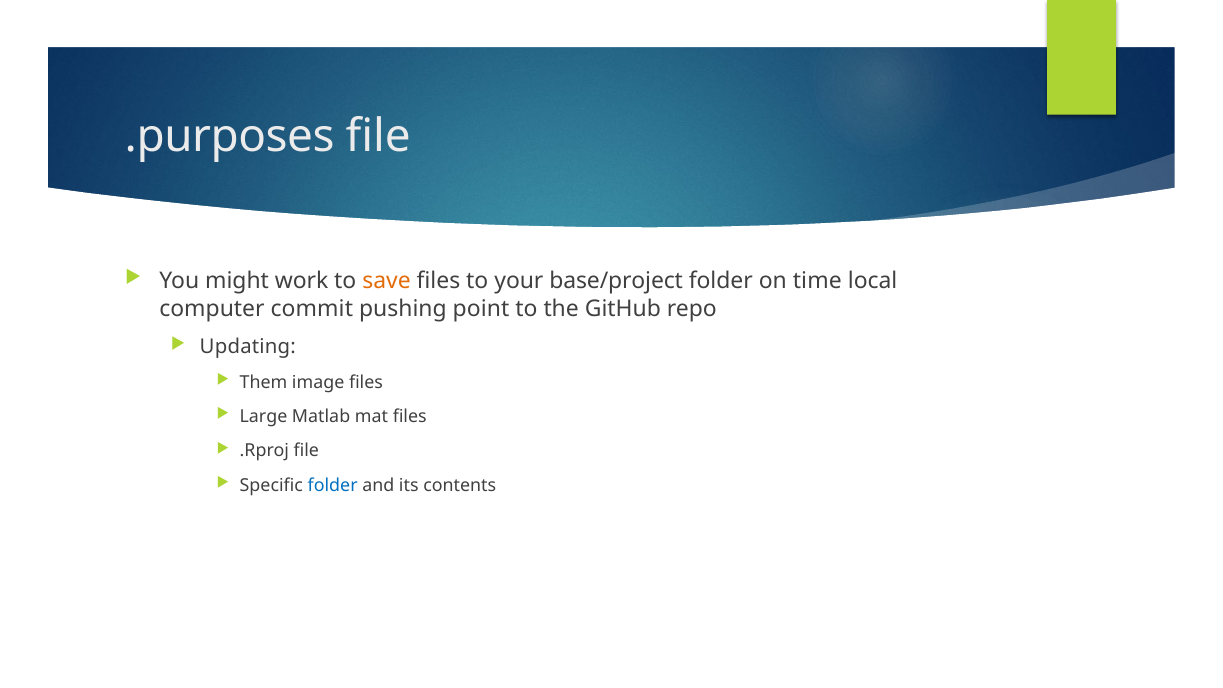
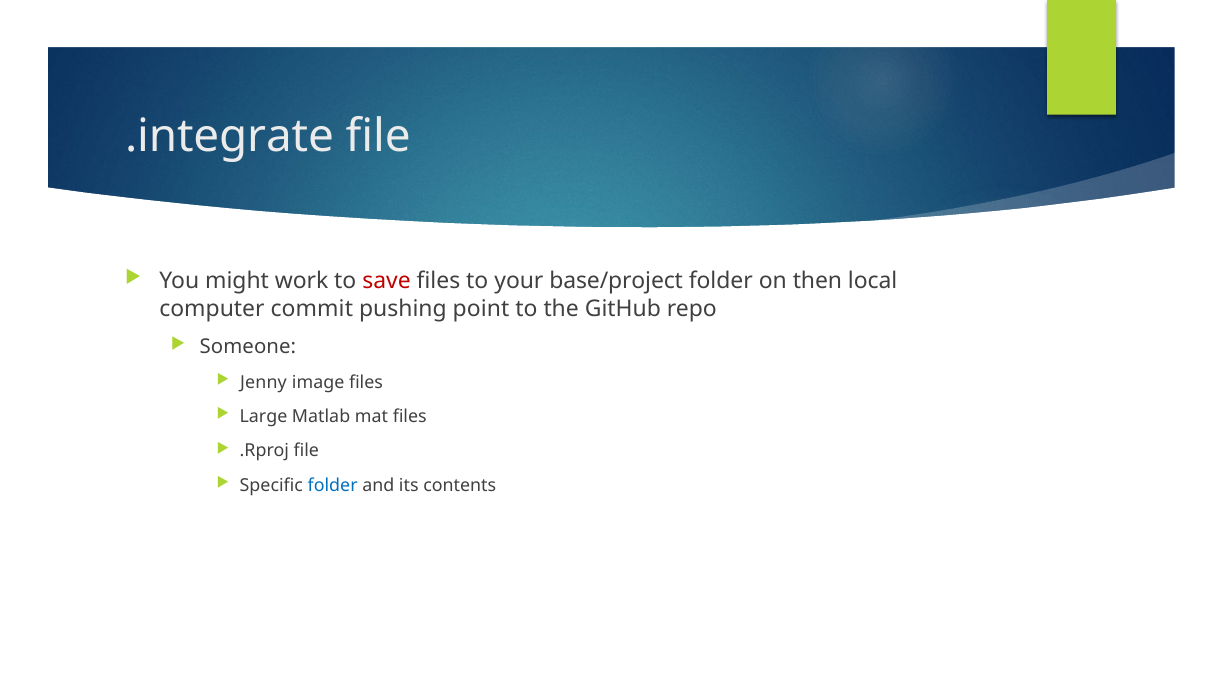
.purposes: .purposes -> .integrate
save colour: orange -> red
time: time -> then
Updating: Updating -> Someone
Them: Them -> Jenny
